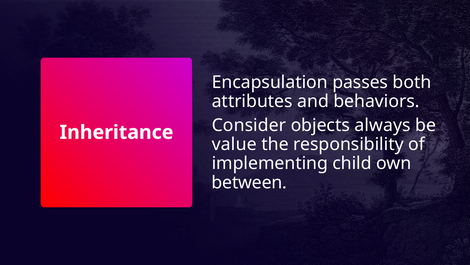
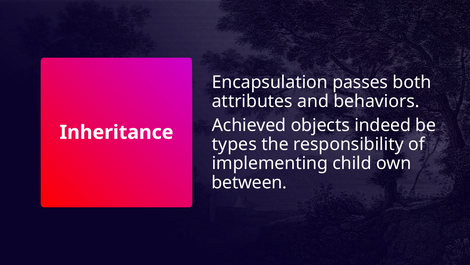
Consider: Consider -> Achieved
always: always -> indeed
value: value -> types
